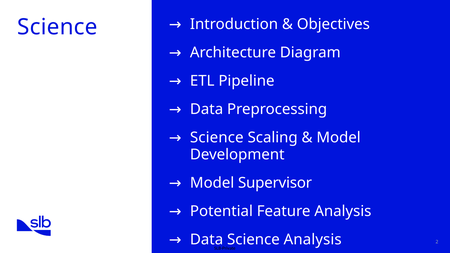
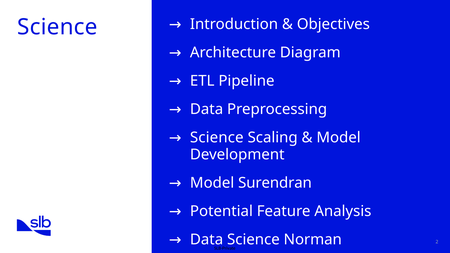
Supervisor: Supervisor -> Surendran
Analysis at (313, 240): Analysis -> Norman
